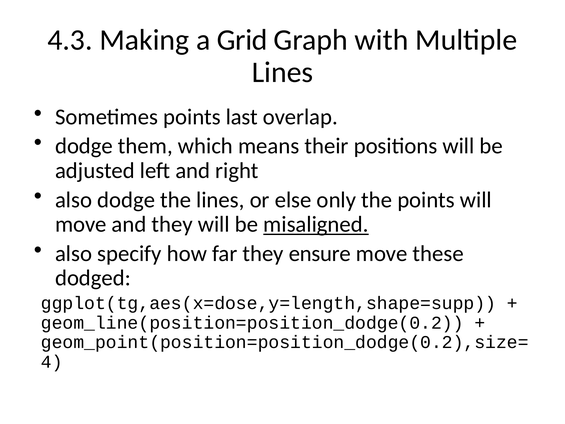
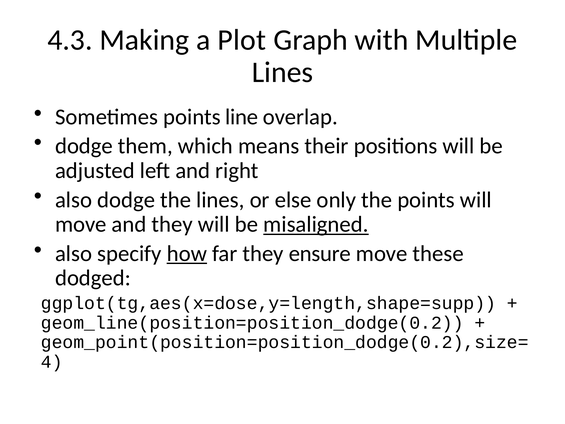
Grid: Grid -> Plot
last: last -> line
how underline: none -> present
